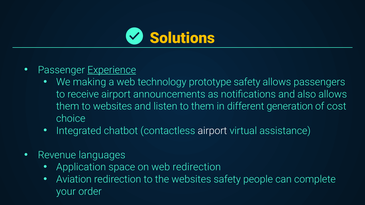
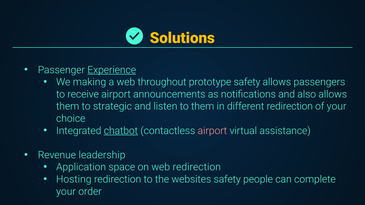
technology: technology -> throughout
to websites: websites -> strategic
different generation: generation -> redirection
of cost: cost -> your
chatbot underline: none -> present
airport at (212, 131) colour: white -> pink
languages: languages -> leadership
Aviation: Aviation -> Hosting
